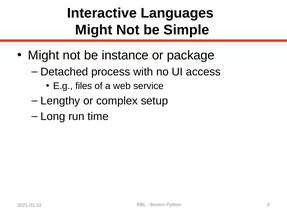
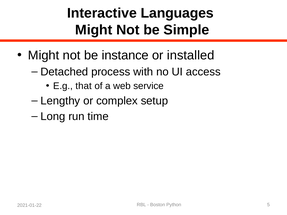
package: package -> installed
files: files -> that
